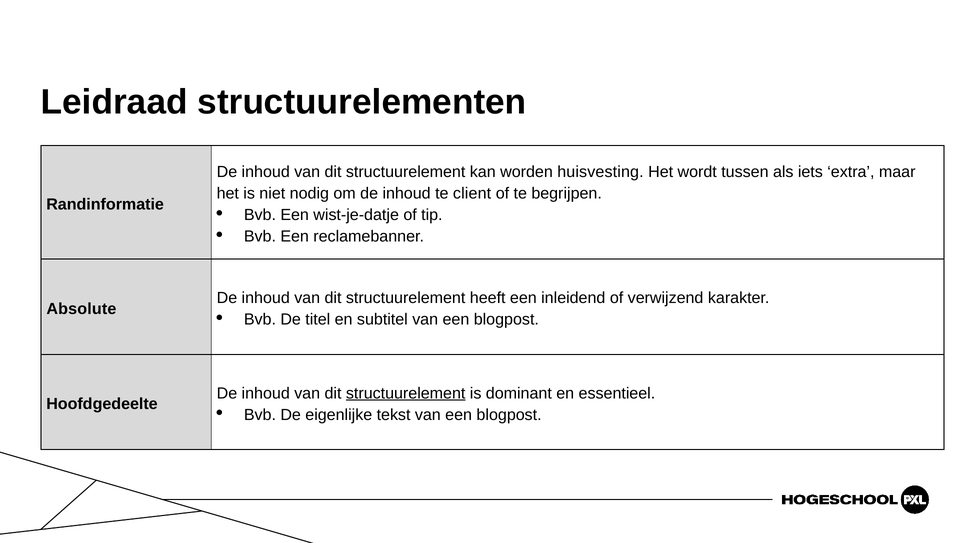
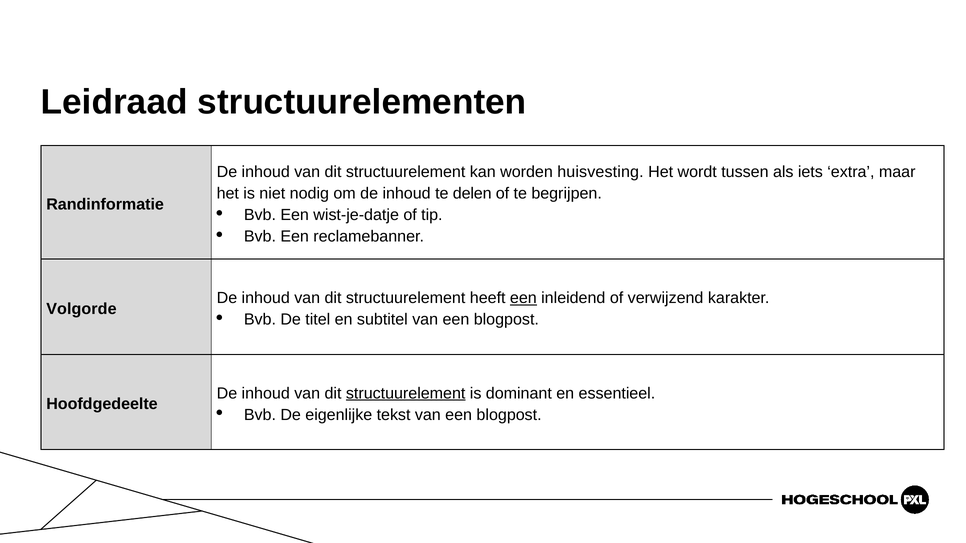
client: client -> delen
een at (523, 298) underline: none -> present
Absolute: Absolute -> Volgorde
